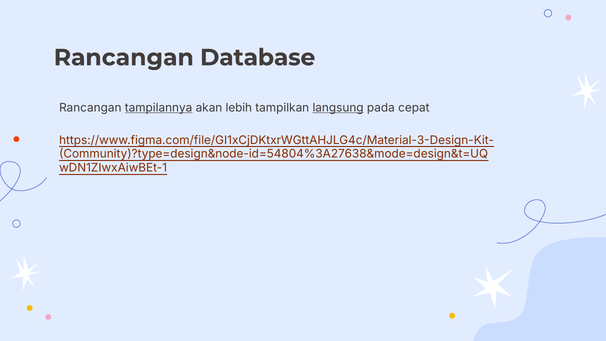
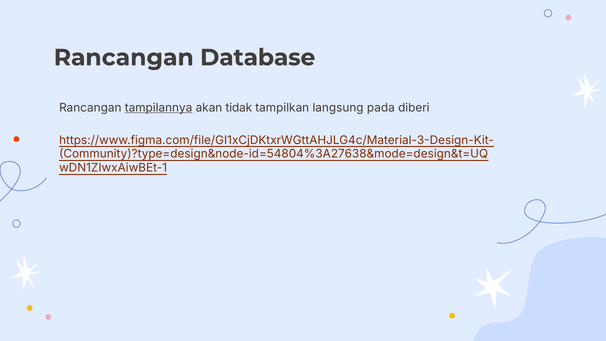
lebih: lebih -> tidak
langsung underline: present -> none
cepat: cepat -> diberi
